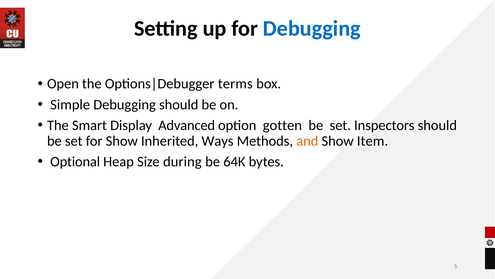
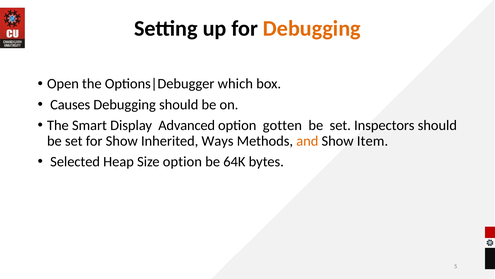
Debugging at (312, 28) colour: blue -> orange
terms: terms -> which
Simple: Simple -> Causes
Optional: Optional -> Selected
Size during: during -> option
